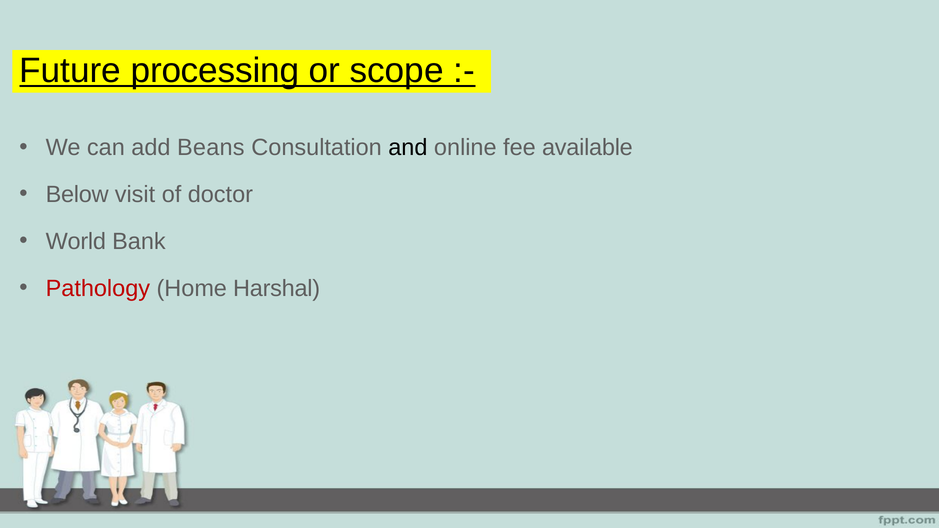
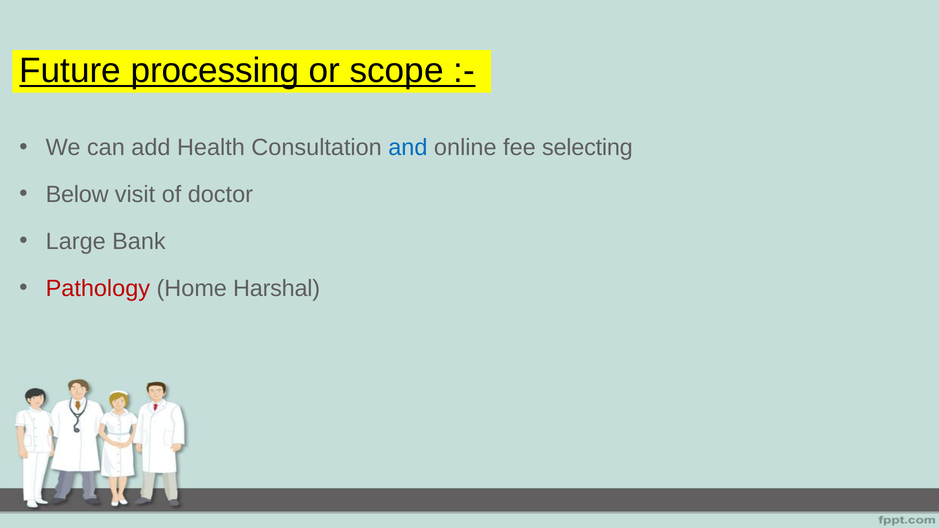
Beans: Beans -> Health
and colour: black -> blue
available: available -> selecting
World: World -> Large
